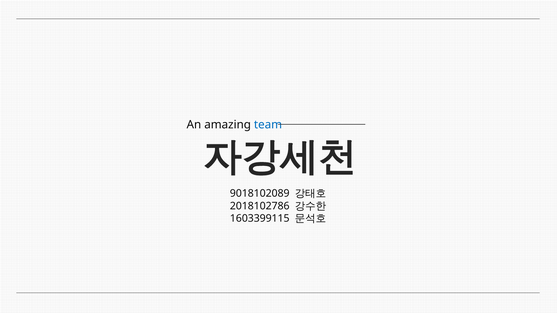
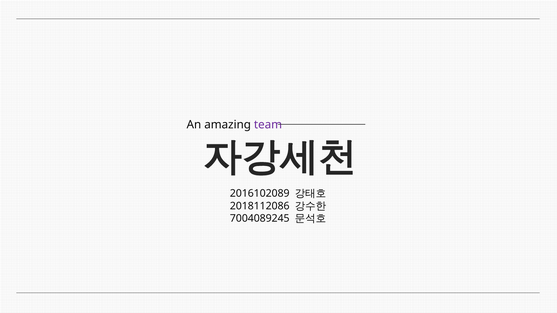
team colour: blue -> purple
9018102089: 9018102089 -> 2016102089
2018102786: 2018102786 -> 2018112086
1603399115: 1603399115 -> 7004089245
